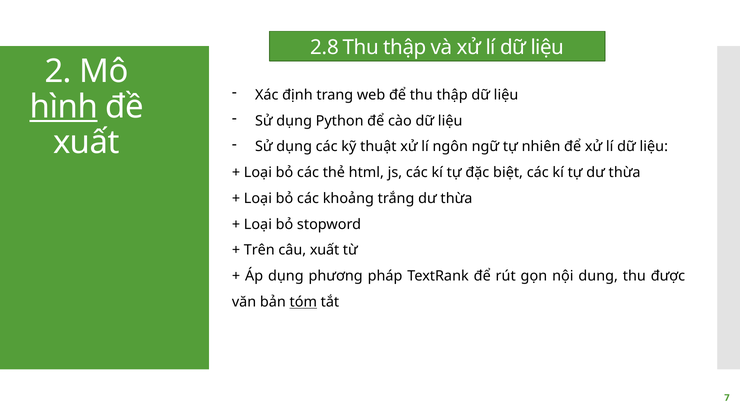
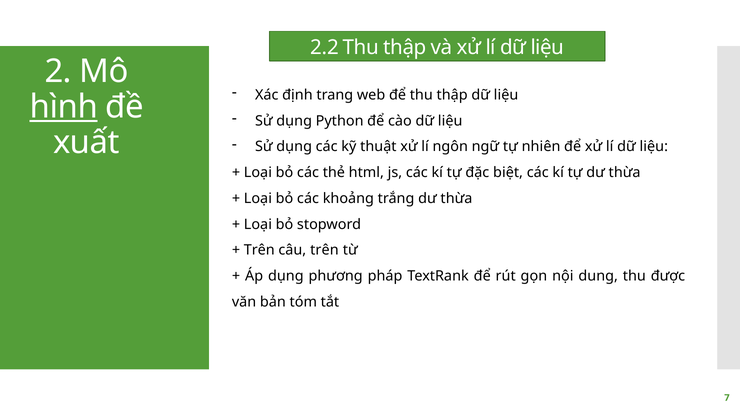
2.8: 2.8 -> 2.2
câu xuất: xuất -> trên
tóm underline: present -> none
